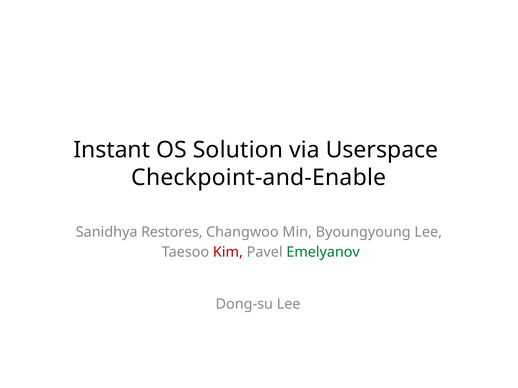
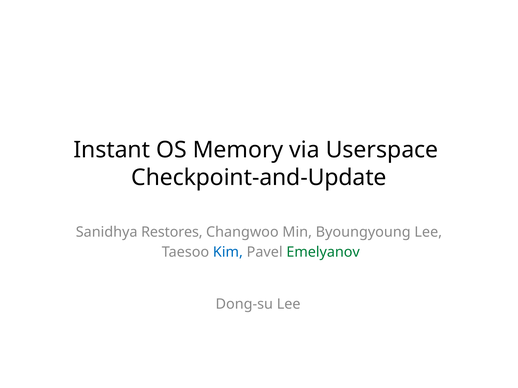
Solution: Solution -> Memory
Checkpoint-and-Enable: Checkpoint-and-Enable -> Checkpoint-and-Update
Kim colour: red -> blue
